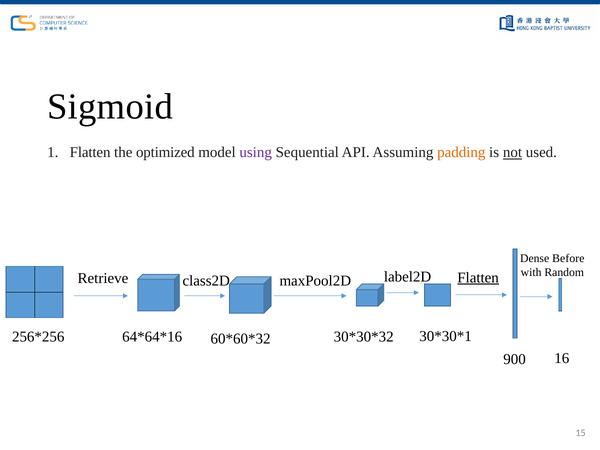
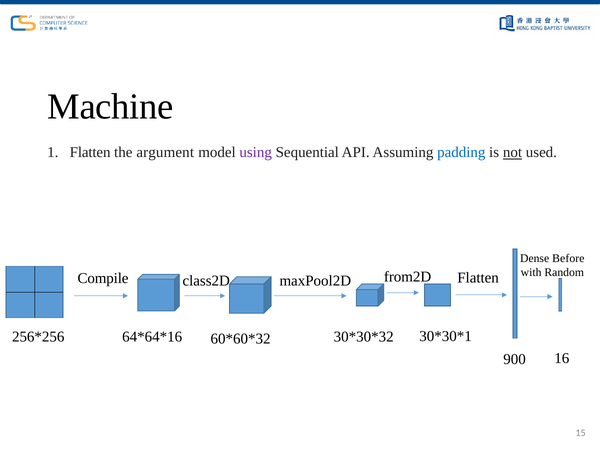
Sigmoid: Sigmoid -> Machine
optimized: optimized -> argument
padding colour: orange -> blue
label2D: label2D -> from2D
Flatten at (478, 278) underline: present -> none
Retrieve: Retrieve -> Compile
